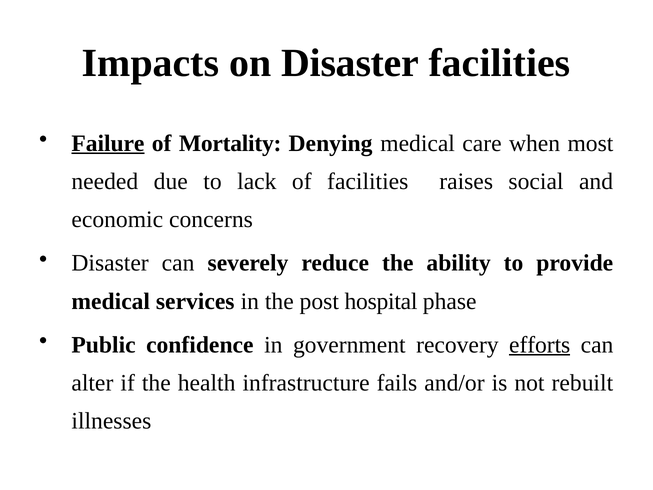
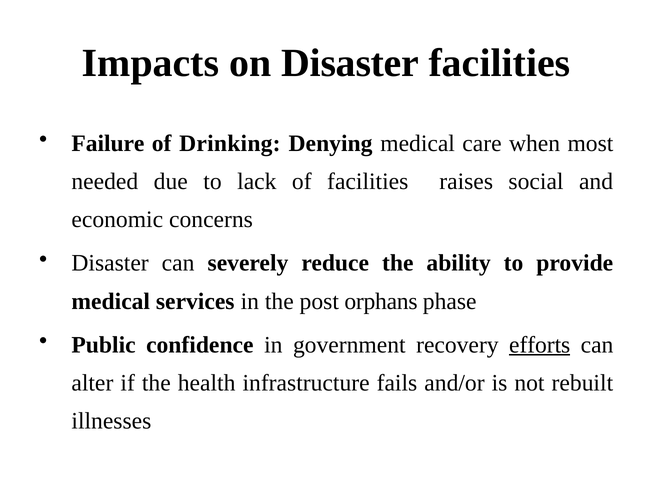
Failure underline: present -> none
Mortality: Mortality -> Drinking
hospital: hospital -> orphans
